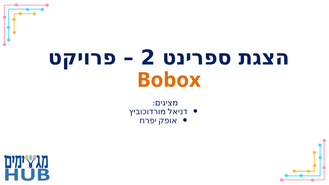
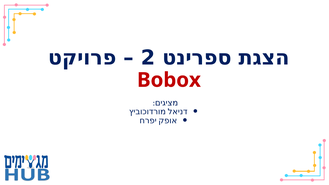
Bobox colour: orange -> red
